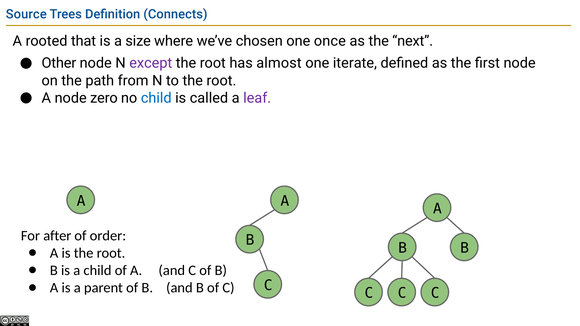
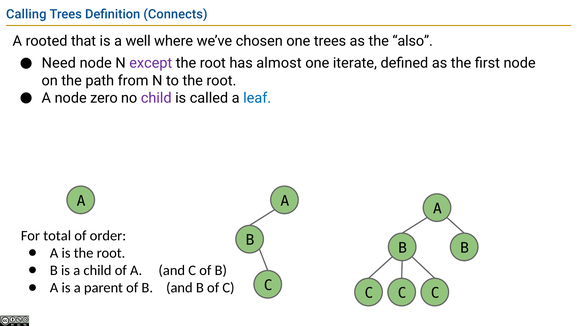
Source: Source -> Calling
size: size -> well
one once: once -> trees
next: next -> also
Other: Other -> Need
child at (156, 98) colour: blue -> purple
leaf colour: purple -> blue
after: after -> total
